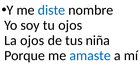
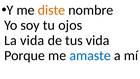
diste colour: blue -> orange
La ojos: ojos -> vida
tus niña: niña -> vida
